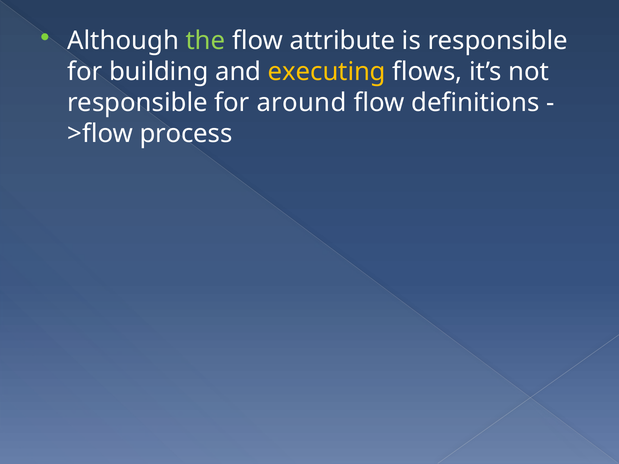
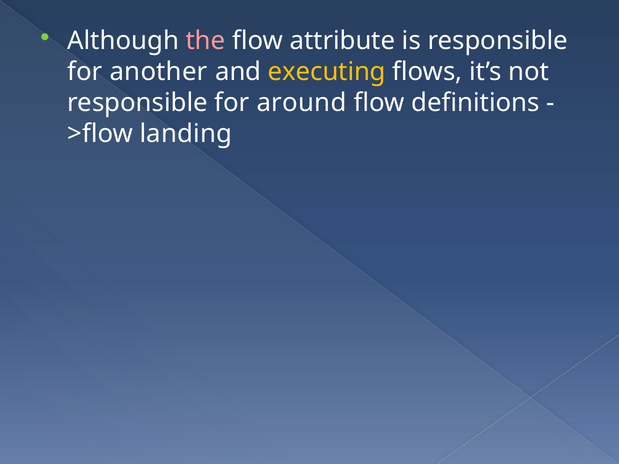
the colour: light green -> pink
building: building -> another
process: process -> landing
